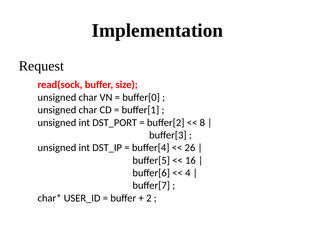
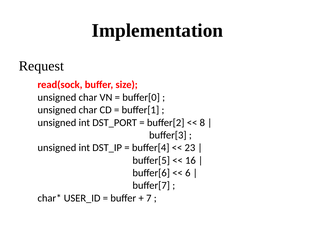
26: 26 -> 23
4: 4 -> 6
2: 2 -> 7
